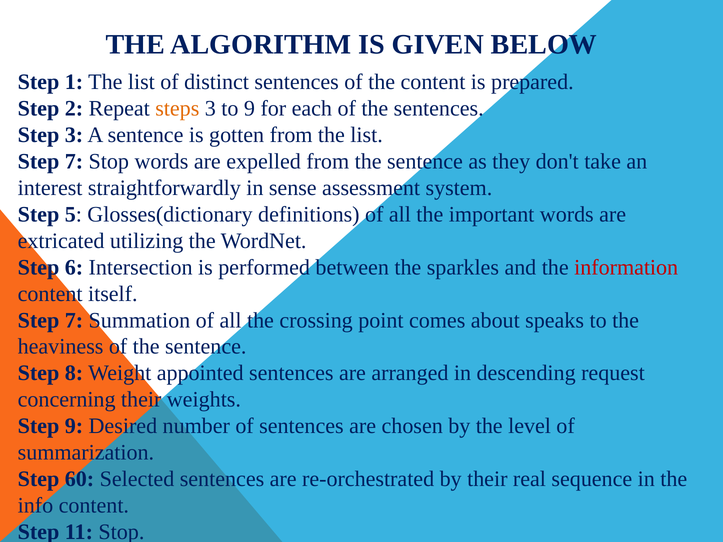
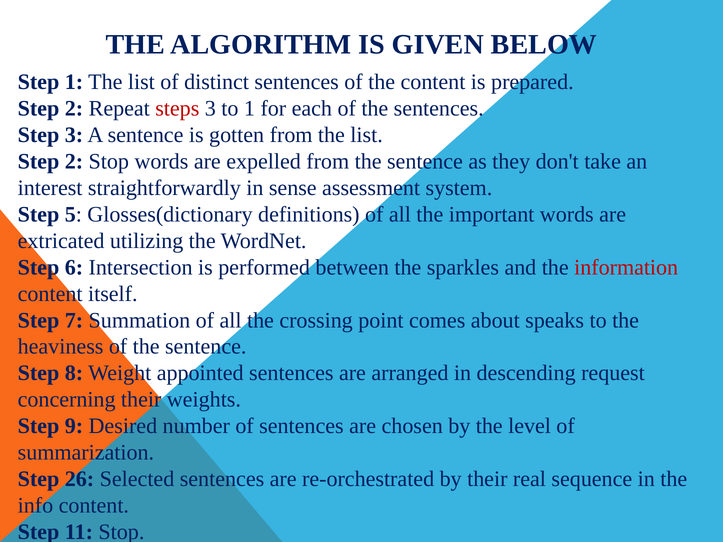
steps colour: orange -> red
to 9: 9 -> 1
7 at (74, 161): 7 -> 2
60: 60 -> 26
